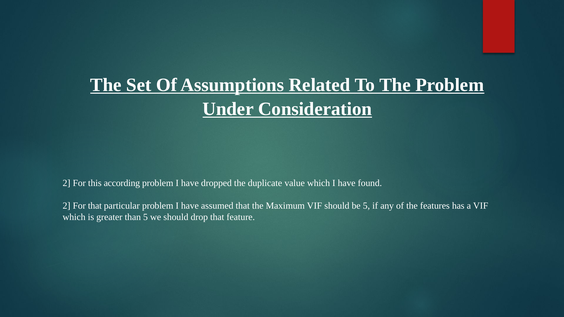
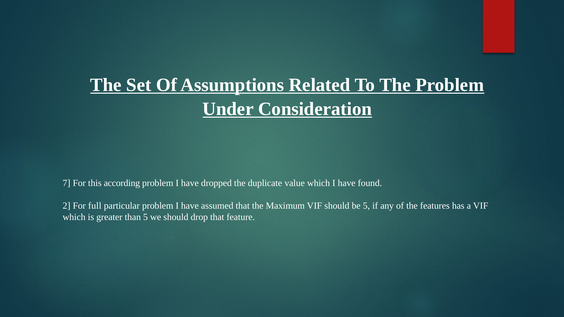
2 at (67, 183): 2 -> 7
For that: that -> full
